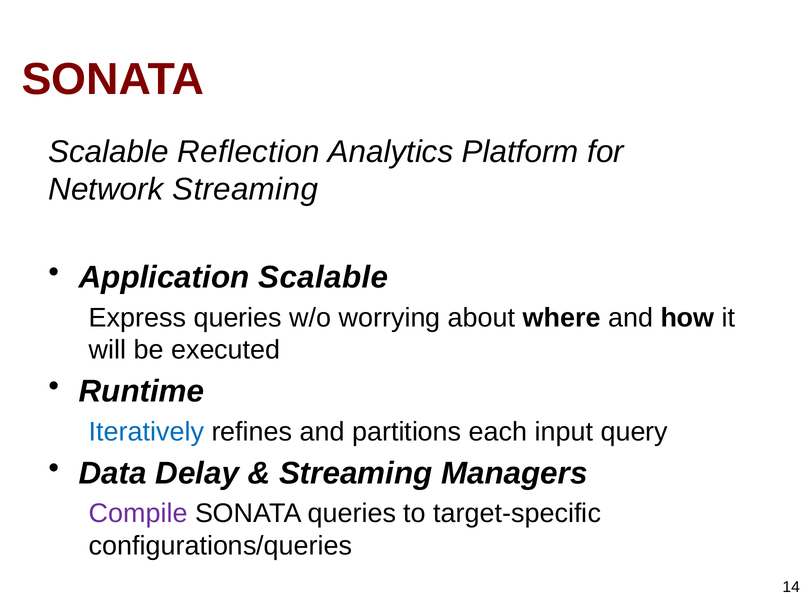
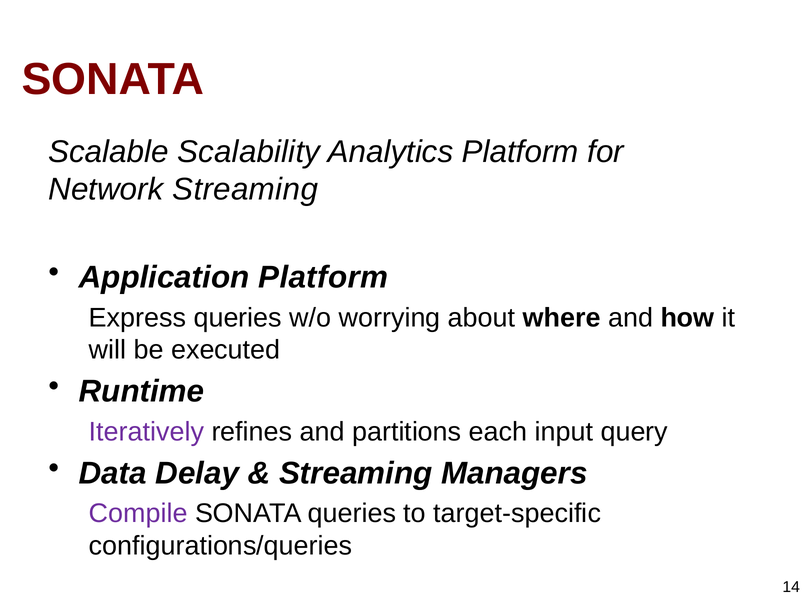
Reflection: Reflection -> Scalability
Application Scalable: Scalable -> Platform
Iteratively colour: blue -> purple
